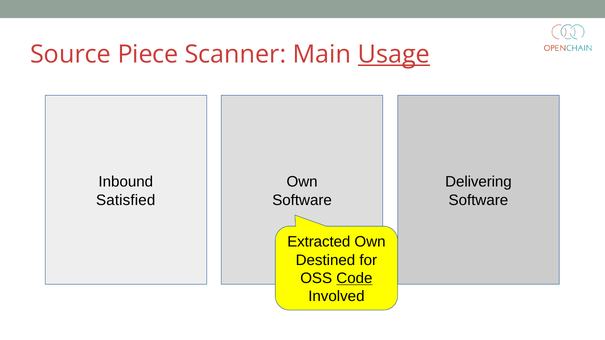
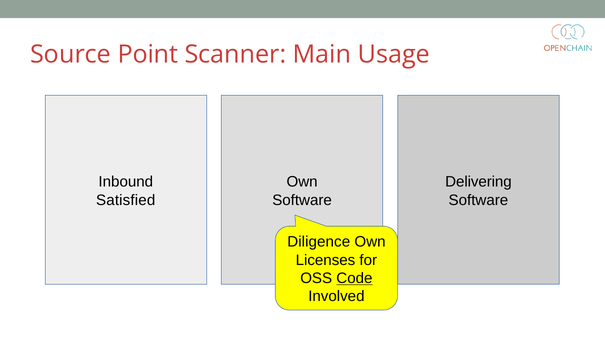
Piece: Piece -> Point
Usage underline: present -> none
Extracted: Extracted -> Diligence
Destined: Destined -> Licenses
